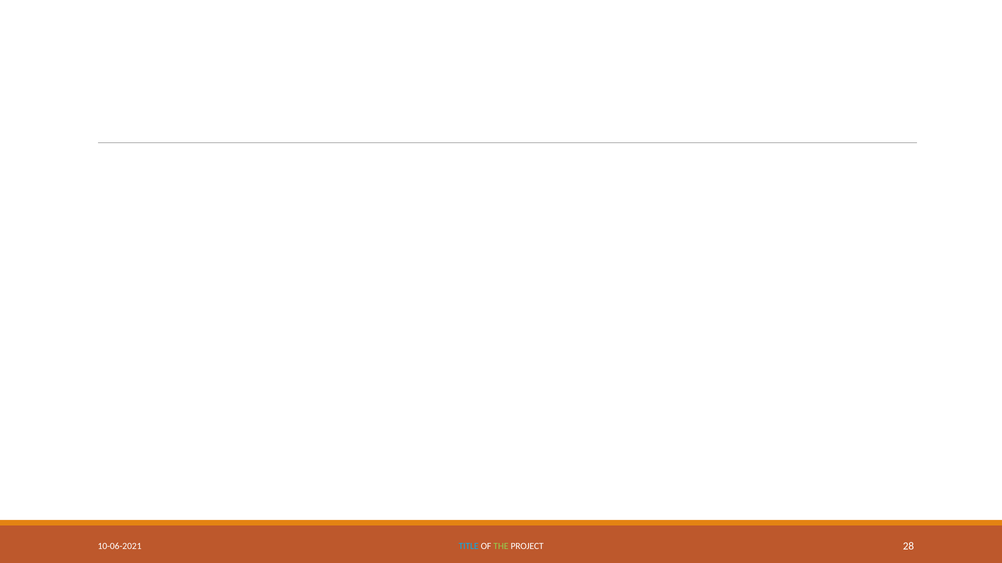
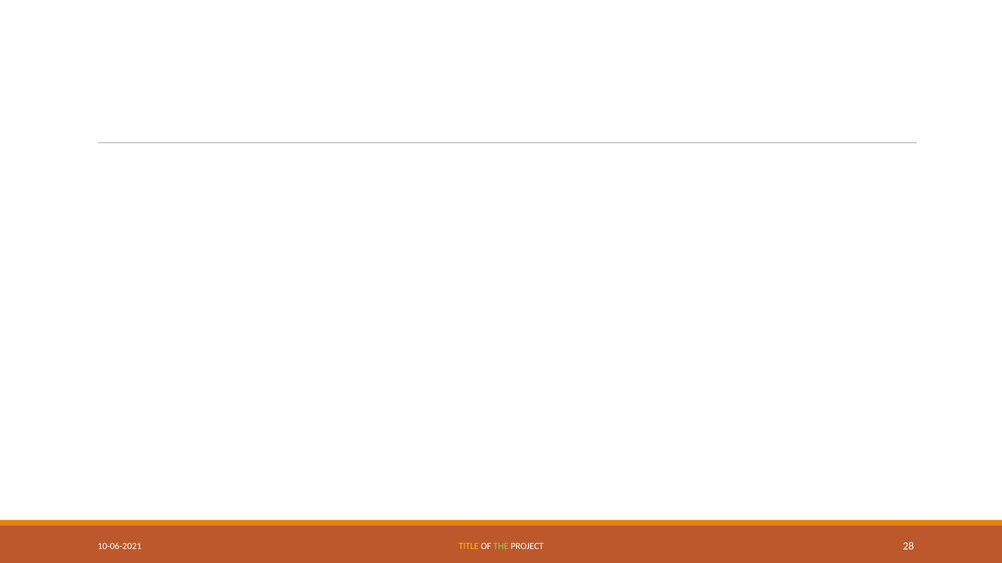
TITLE colour: light blue -> yellow
